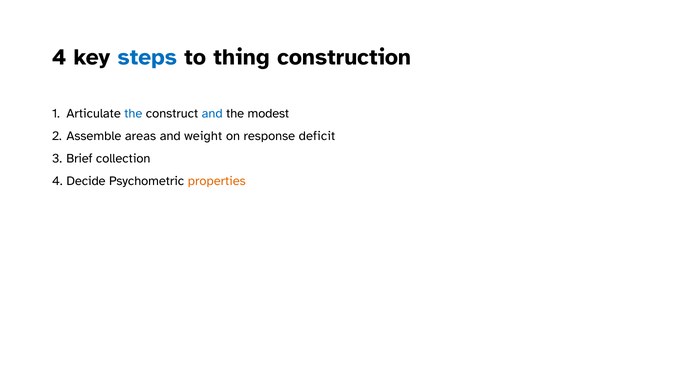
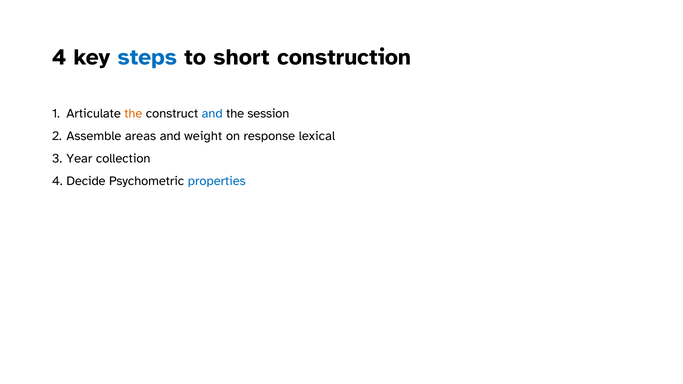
thing: thing -> short
the at (133, 113) colour: blue -> orange
modest: modest -> session
deficit: deficit -> lexical
Brief: Brief -> Year
properties colour: orange -> blue
